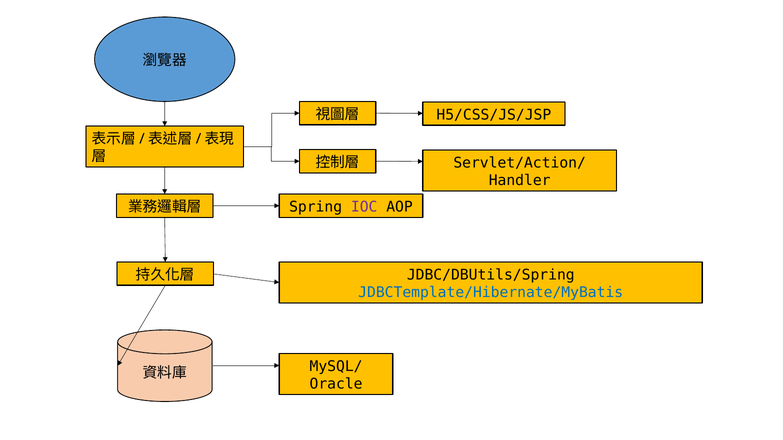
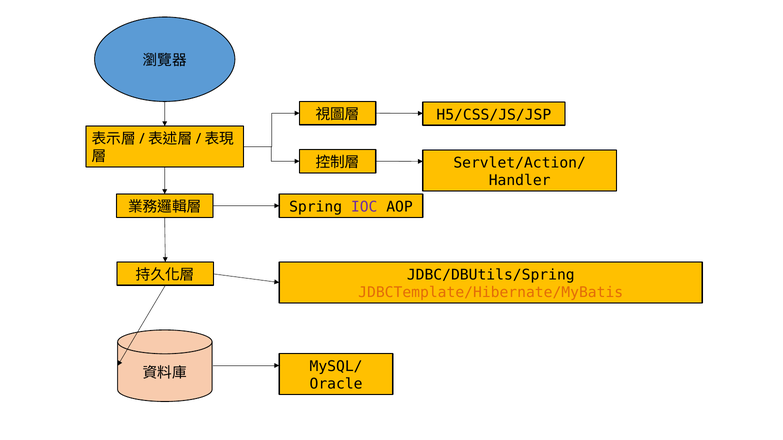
JDBCTemplate/Hibernate/MyBatis colour: blue -> orange
